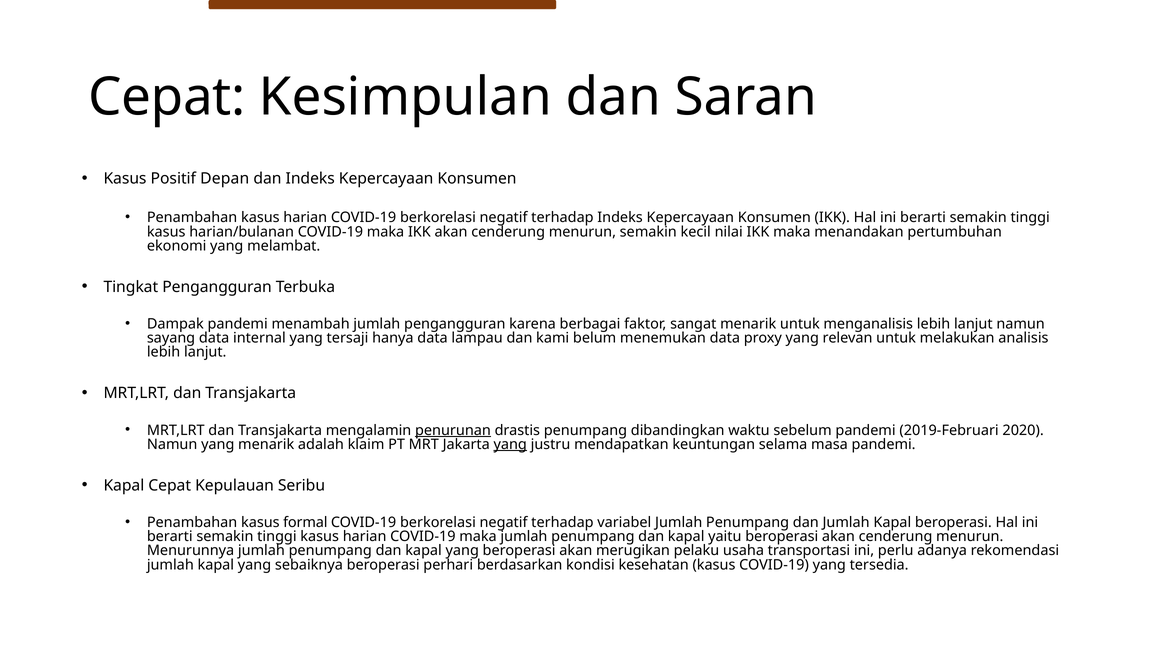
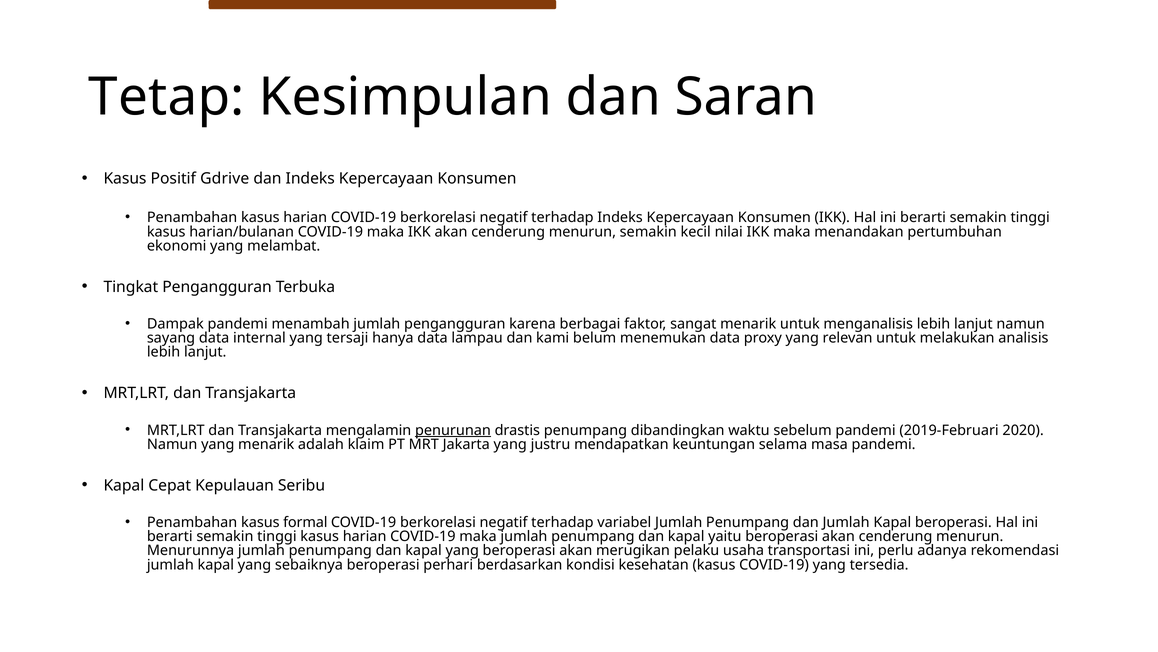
Cepat at (167, 97): Cepat -> Tetap
Depan: Depan -> Gdrive
yang at (510, 444) underline: present -> none
